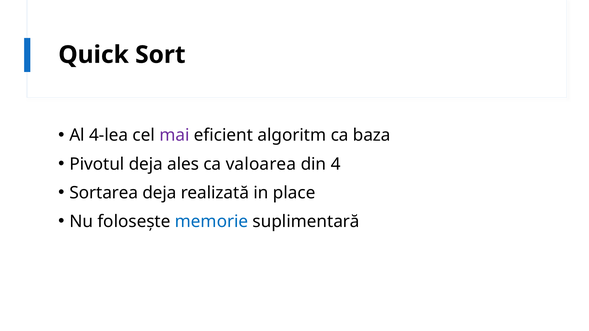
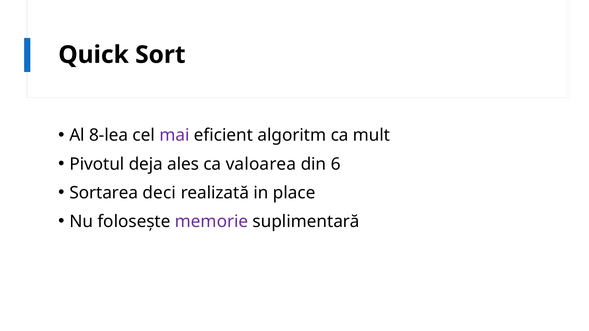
4-lea: 4-lea -> 8-lea
baza: baza -> mult
4: 4 -> 6
Sortarea deja: deja -> deci
memorie colour: blue -> purple
